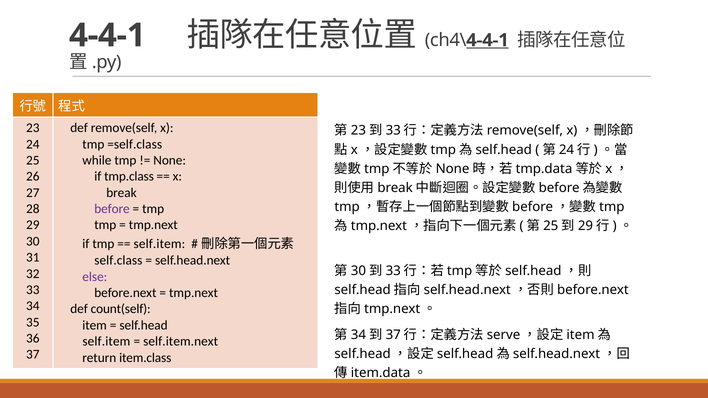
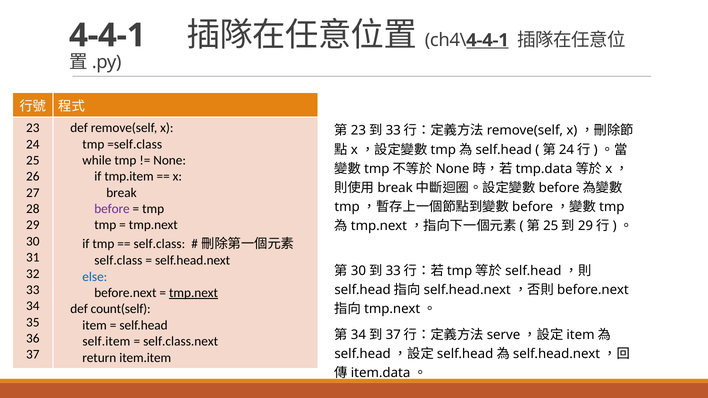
tmp.class: tmp.class -> tmp.item
self.item at (159, 244): self.item -> self.class
else colour: purple -> blue
tmp.next at (194, 293) underline: none -> present
self.item.next: self.item.next -> self.class.next
item.class: item.class -> item.item
